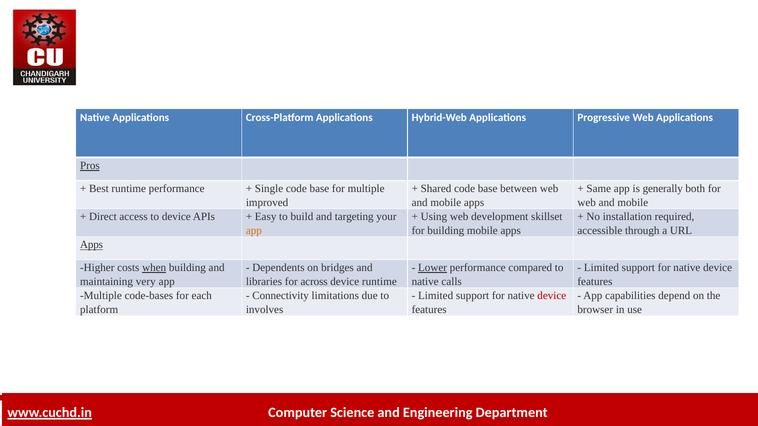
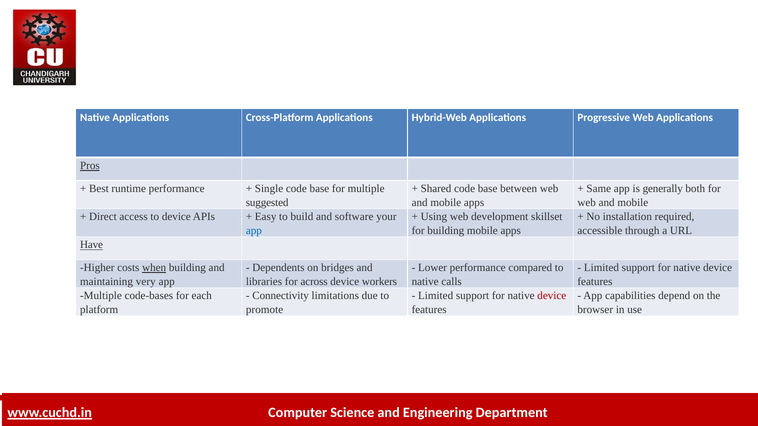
improved: improved -> suggested
targeting: targeting -> software
app at (254, 231) colour: orange -> blue
Apps at (92, 245): Apps -> Have
Lower underline: present -> none
device runtime: runtime -> workers
involves: involves -> promote
